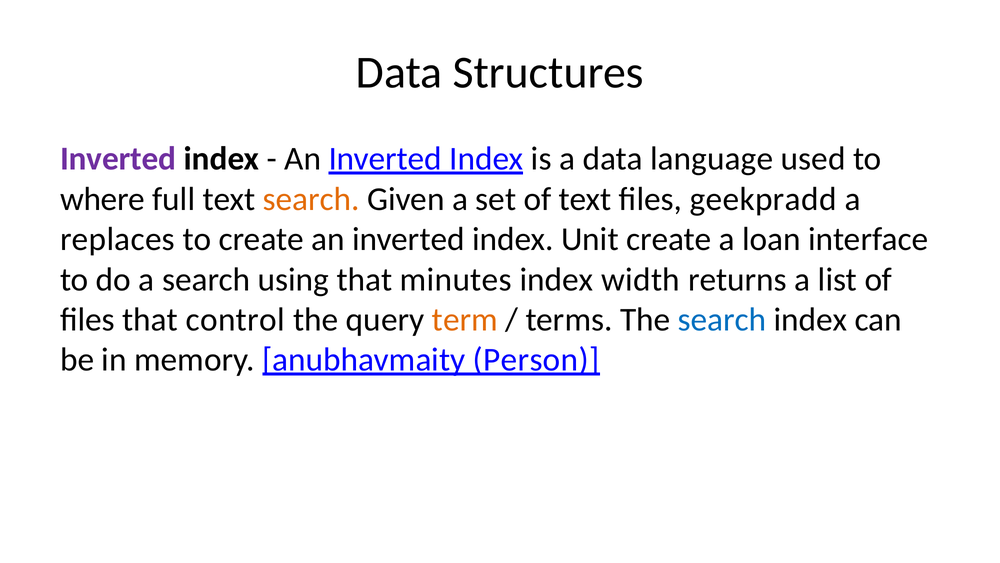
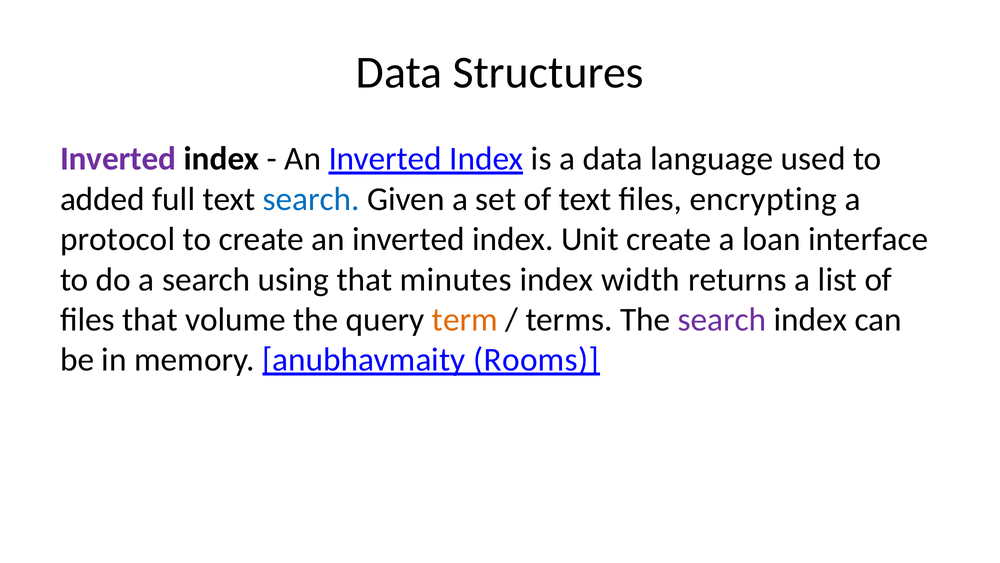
where: where -> added
search at (311, 199) colour: orange -> blue
geekpradd: geekpradd -> encrypting
replaces: replaces -> protocol
control: control -> volume
search at (722, 319) colour: blue -> purple
Person: Person -> Rooms
